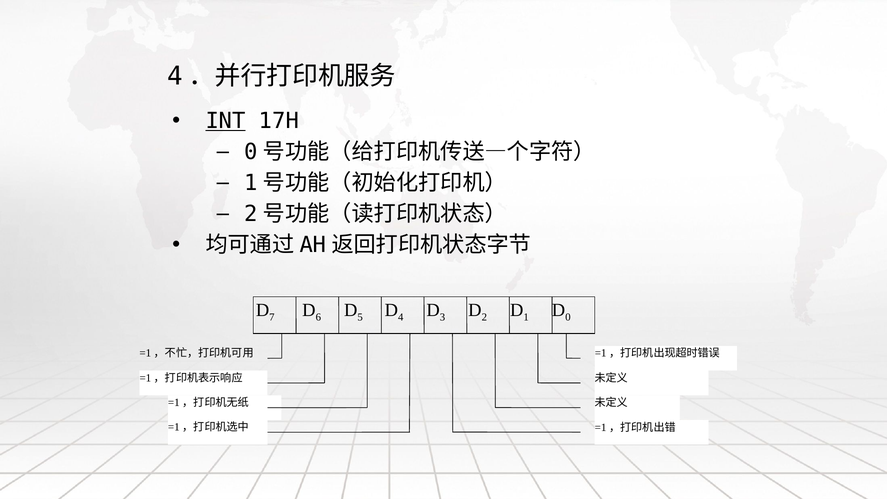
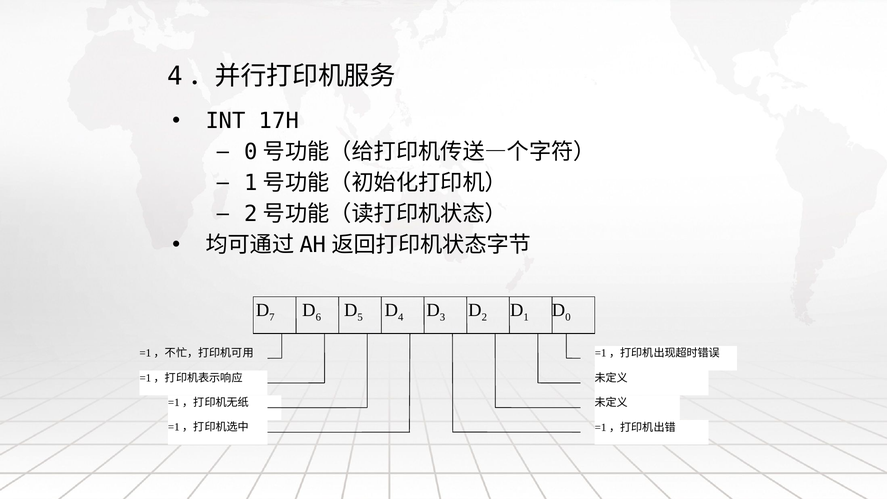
INT underline: present -> none
